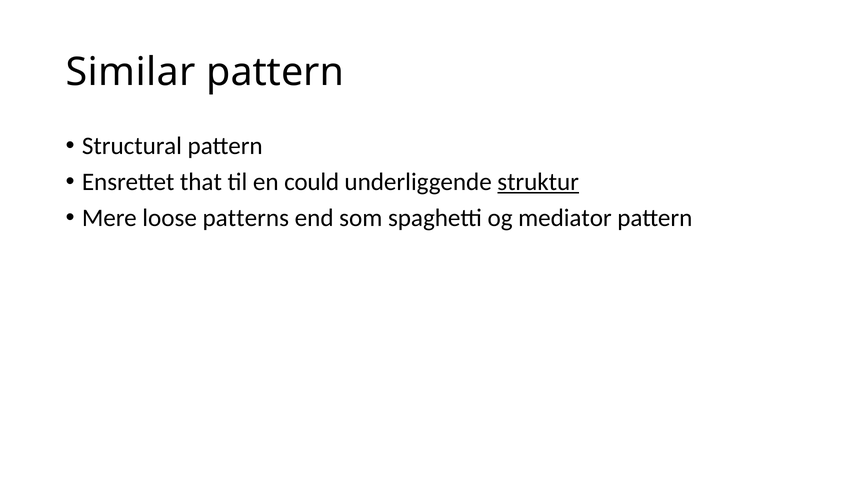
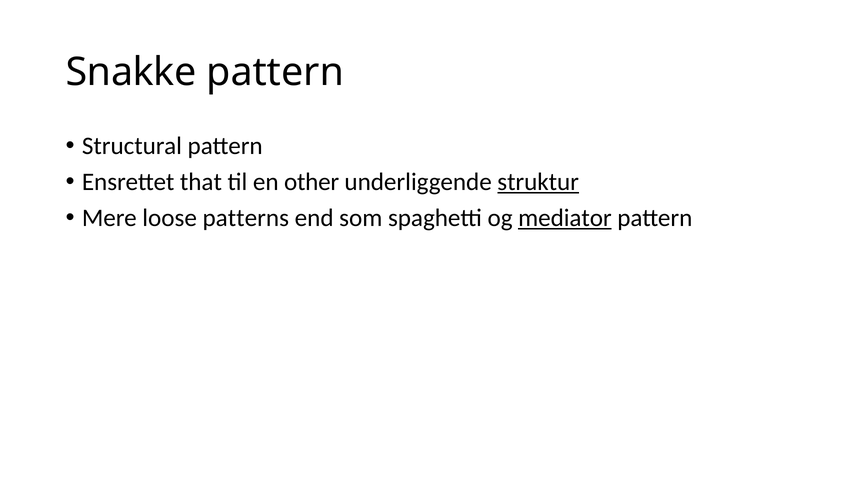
Similar: Similar -> Snakke
could: could -> other
mediator underline: none -> present
